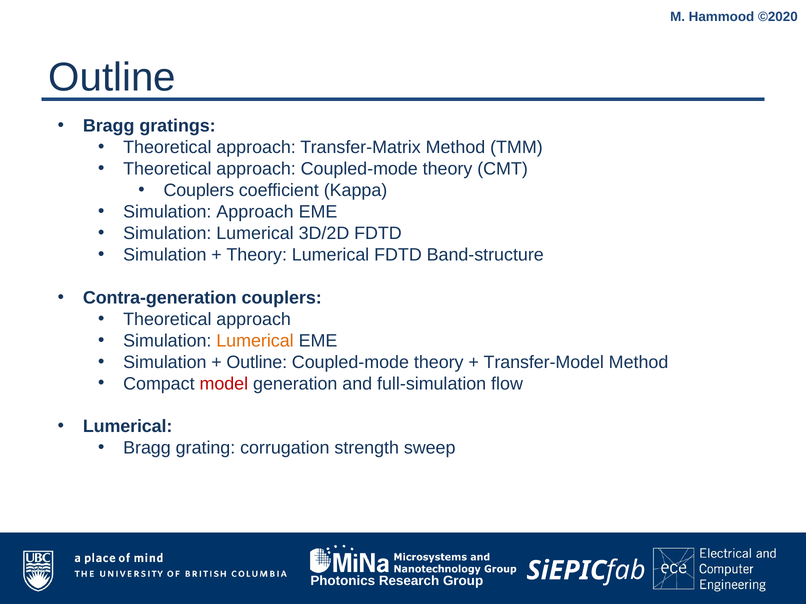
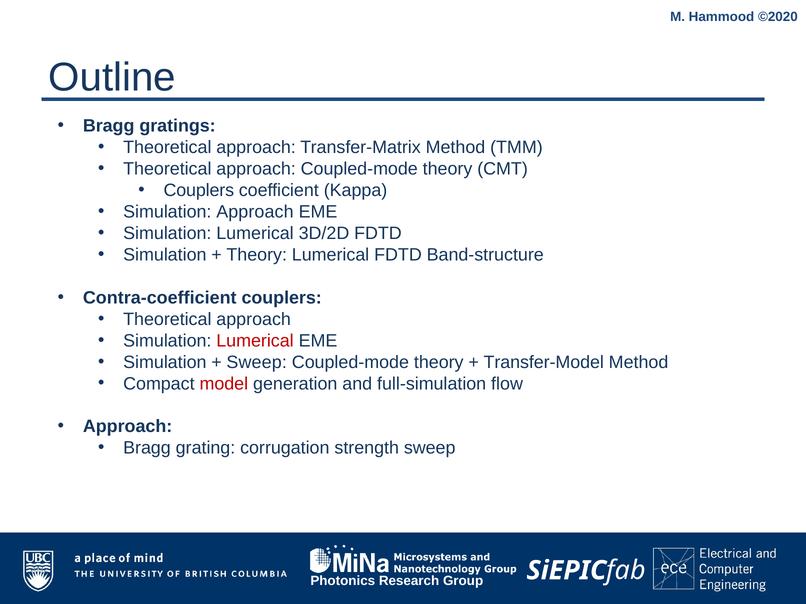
Contra-generation: Contra-generation -> Contra-coefficient
Lumerical at (255, 341) colour: orange -> red
Outline at (257, 362): Outline -> Sweep
Lumerical at (128, 427): Lumerical -> Approach
